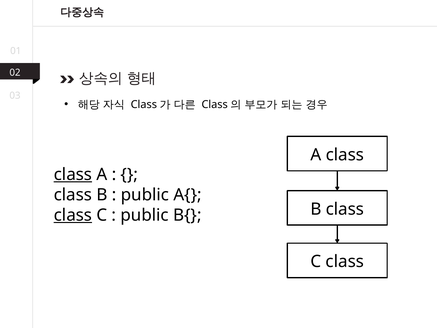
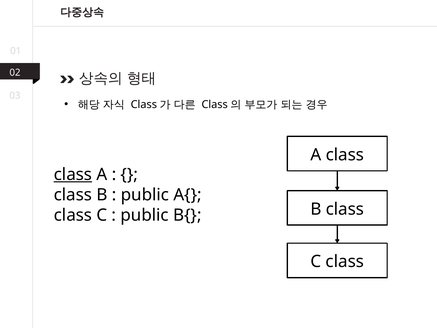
class at (73, 215) underline: present -> none
